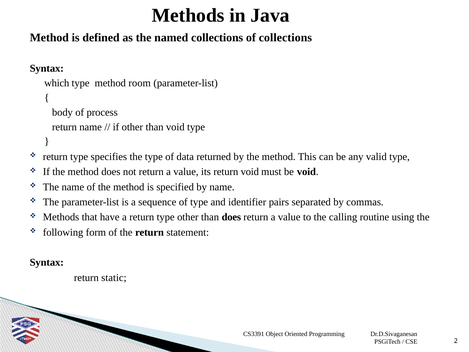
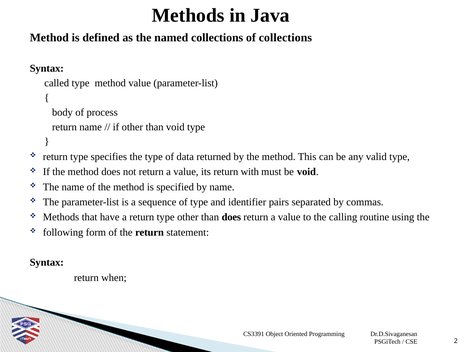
which: which -> called
method room: room -> value
return void: void -> with
static: static -> when
